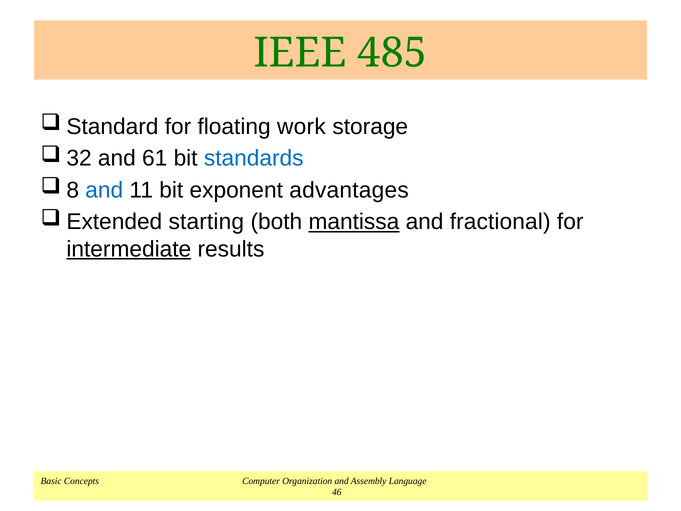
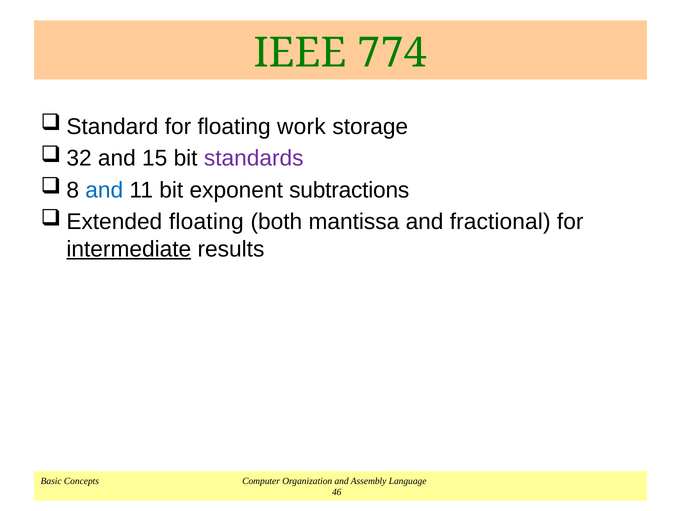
485: 485 -> 774
61: 61 -> 15
standards colour: blue -> purple
advantages: advantages -> subtractions
starting at (206, 222): starting -> floating
mantissa underline: present -> none
